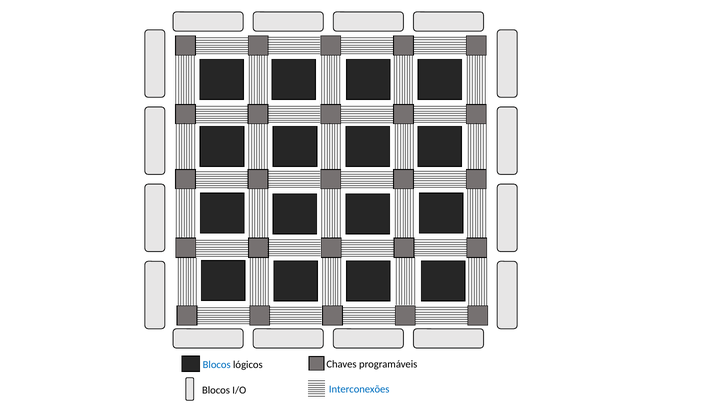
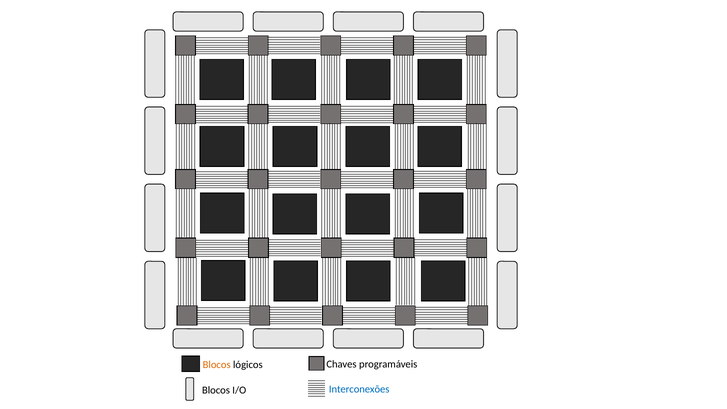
Blocos at (217, 365) colour: blue -> orange
